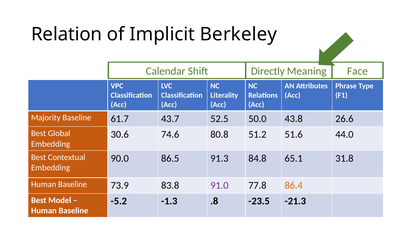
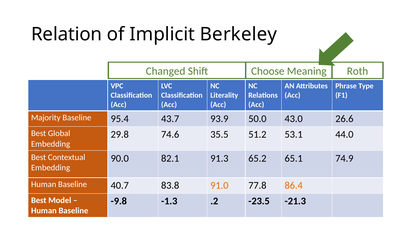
Calendar: Calendar -> Changed
Directly: Directly -> Choose
Face: Face -> Roth
61.7: 61.7 -> 95.4
52.5: 52.5 -> 93.9
43.8: 43.8 -> 43.0
30.6: 30.6 -> 29.8
80.8: 80.8 -> 35.5
51.6: 51.6 -> 53.1
86.5: 86.5 -> 82.1
84.8: 84.8 -> 65.2
31.8: 31.8 -> 74.9
73.9: 73.9 -> 40.7
91.0 colour: purple -> orange
-5.2: -5.2 -> -9.8
.8: .8 -> .2
